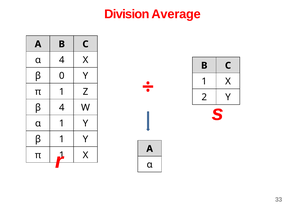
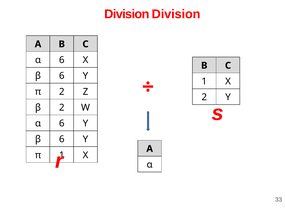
Division Average: Average -> Division
4 at (62, 60): 4 -> 6
0 at (62, 76): 0 -> 6
1 at (62, 92): 1 -> 2
β 4: 4 -> 2
1 at (62, 123): 1 -> 6
1 at (62, 139): 1 -> 6
